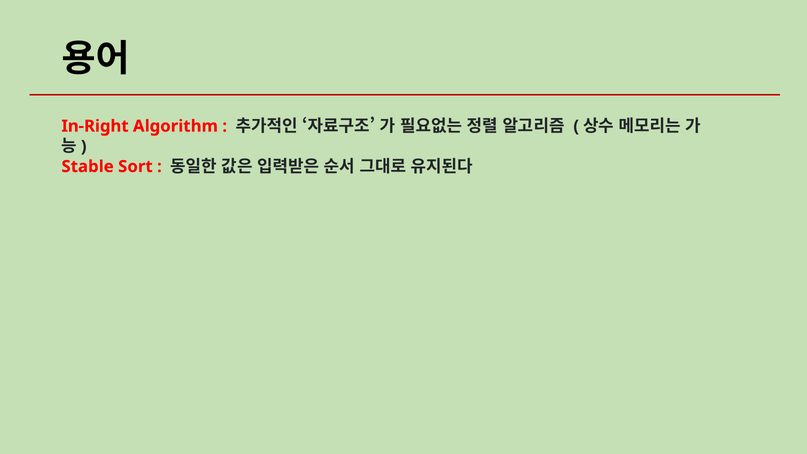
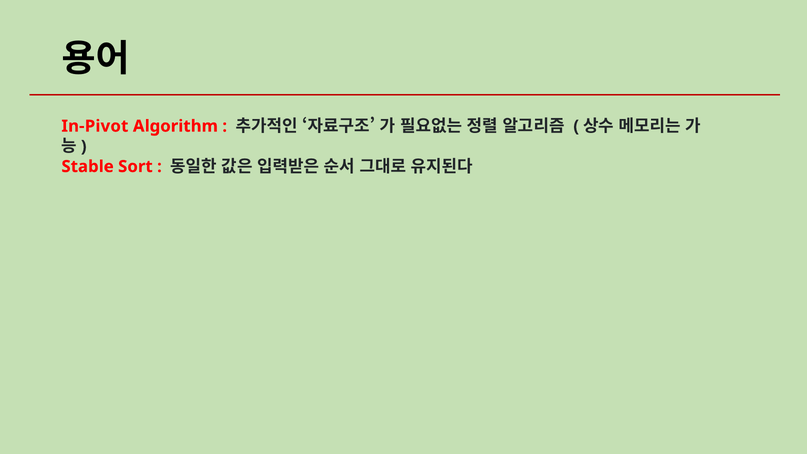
In-Right: In-Right -> In-Pivot
